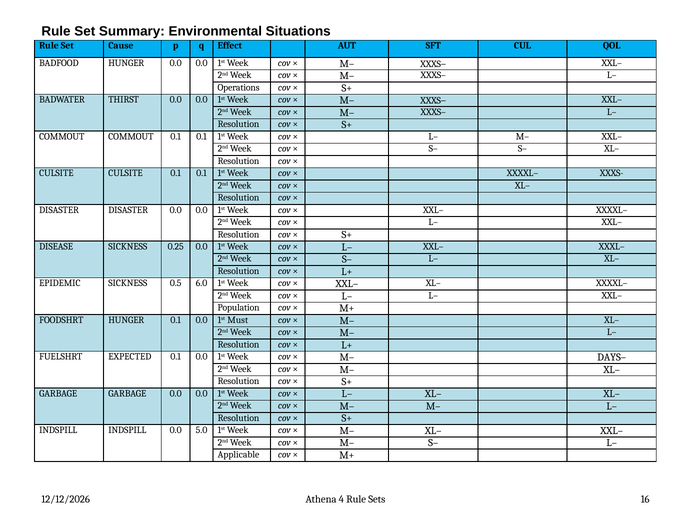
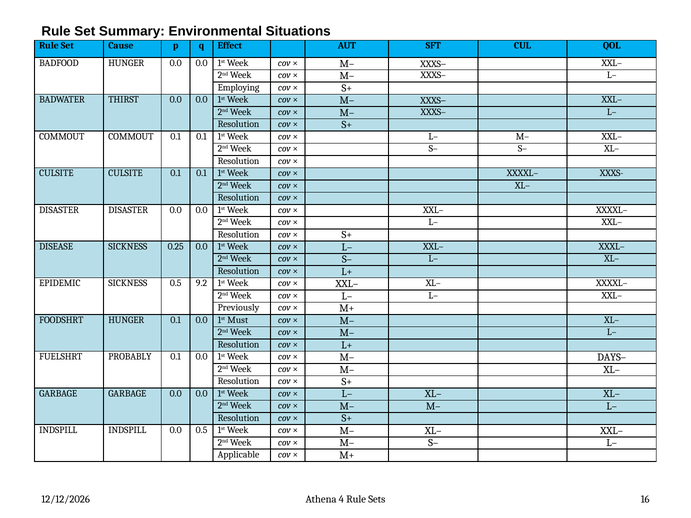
Operations: Operations -> Employing
6.0: 6.0 -> 9.2
Population: Population -> Previously
EXPECTED: EXPECTED -> PROBABLY
0.0 5.0: 5.0 -> 0.5
